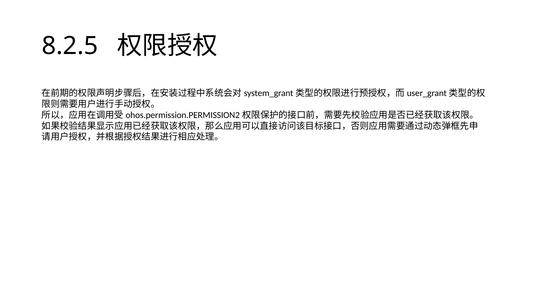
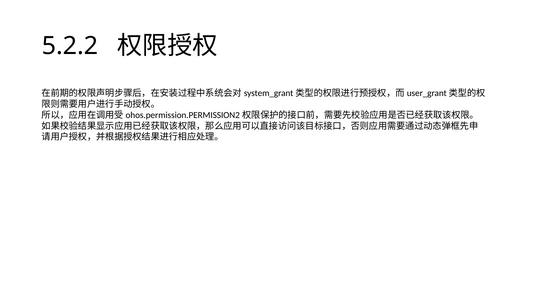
8.2.5: 8.2.5 -> 5.2.2
